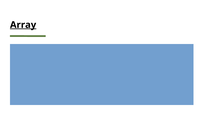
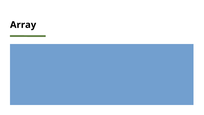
Array underline: present -> none
